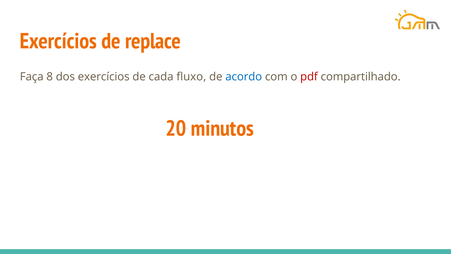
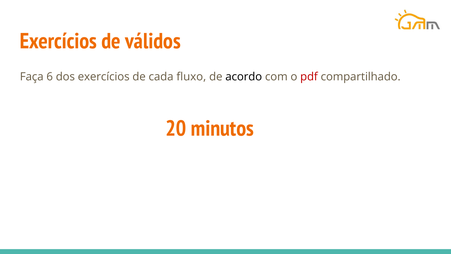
replace: replace -> válidos
8: 8 -> 6
acordo colour: blue -> black
